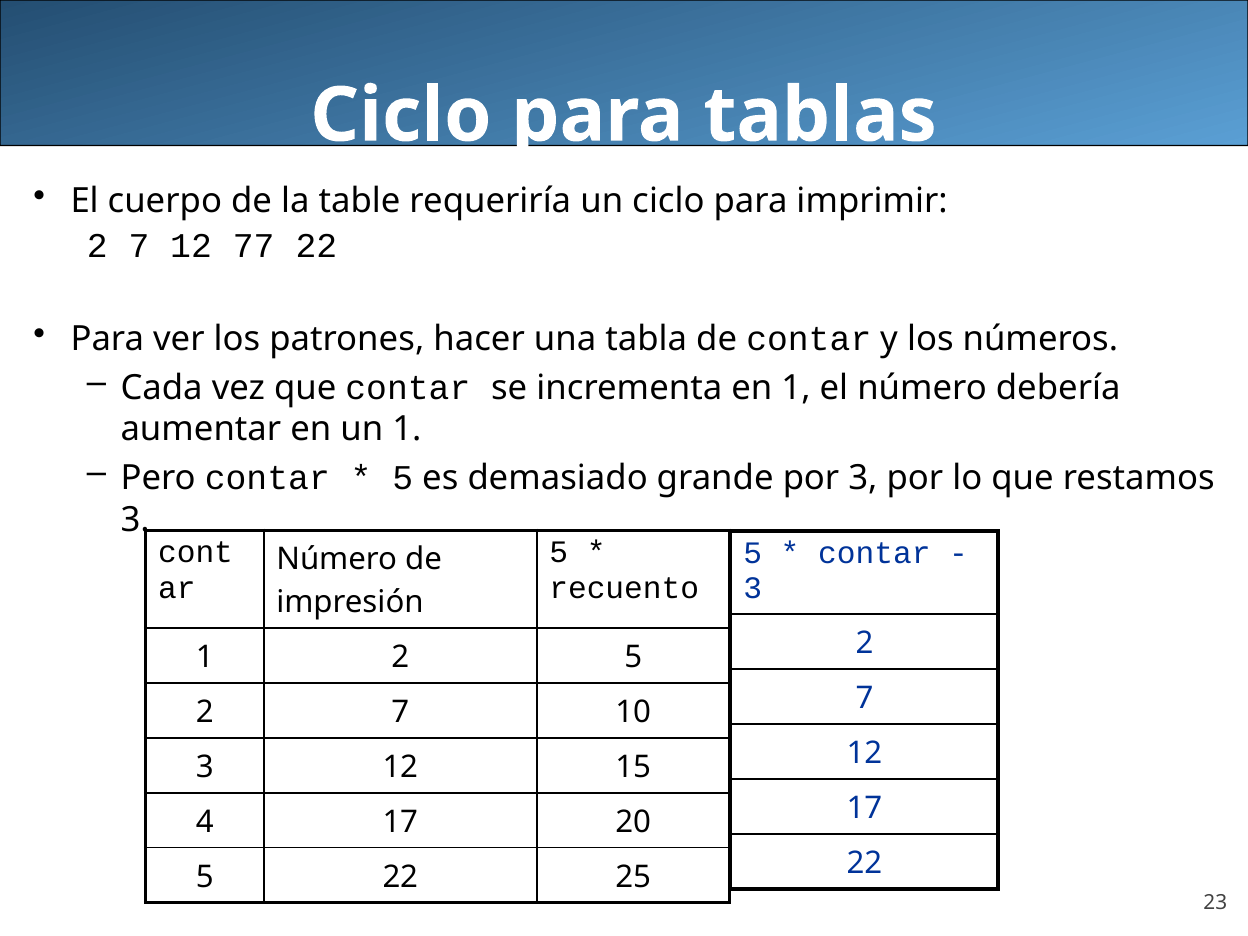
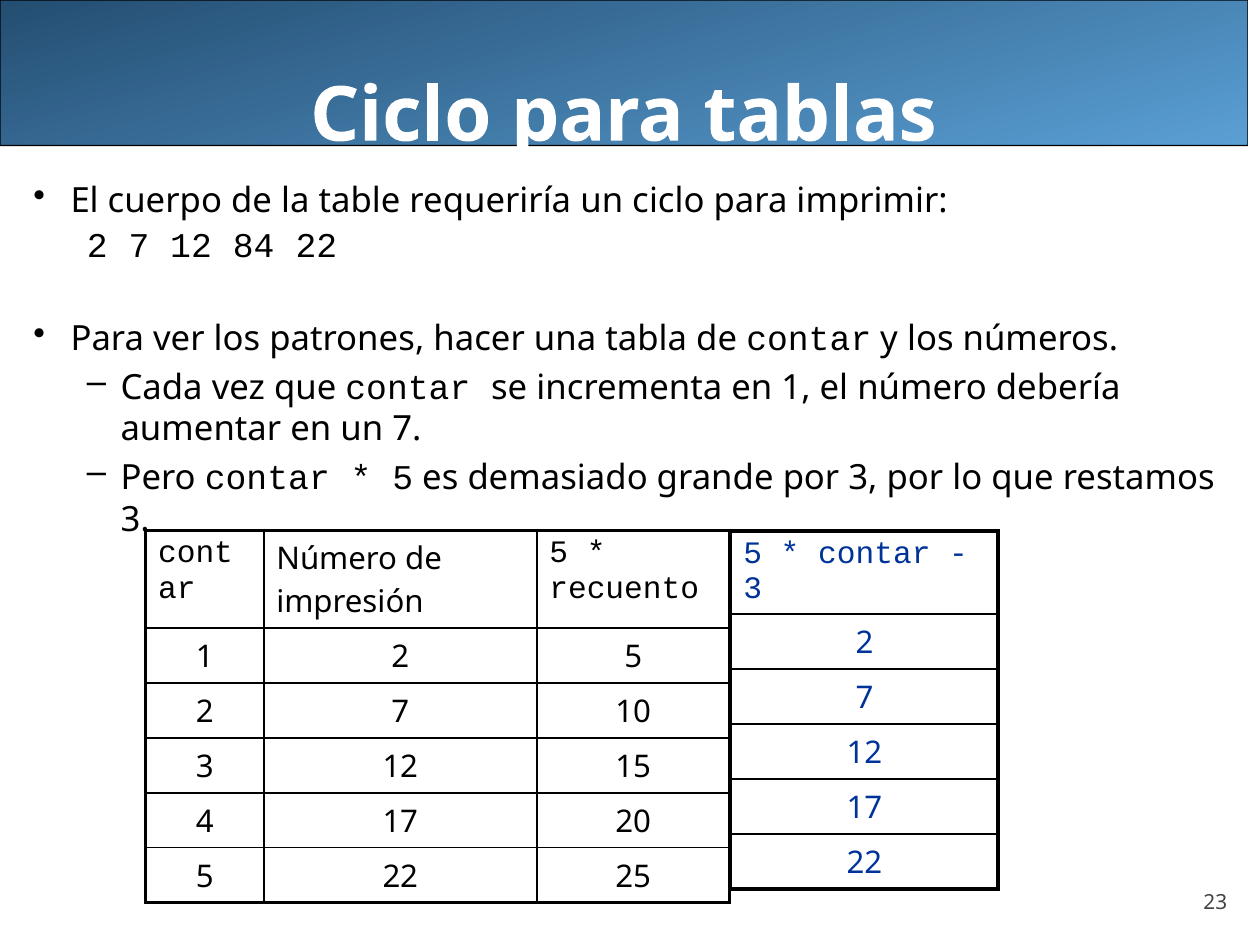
77: 77 -> 84
un 1: 1 -> 7
